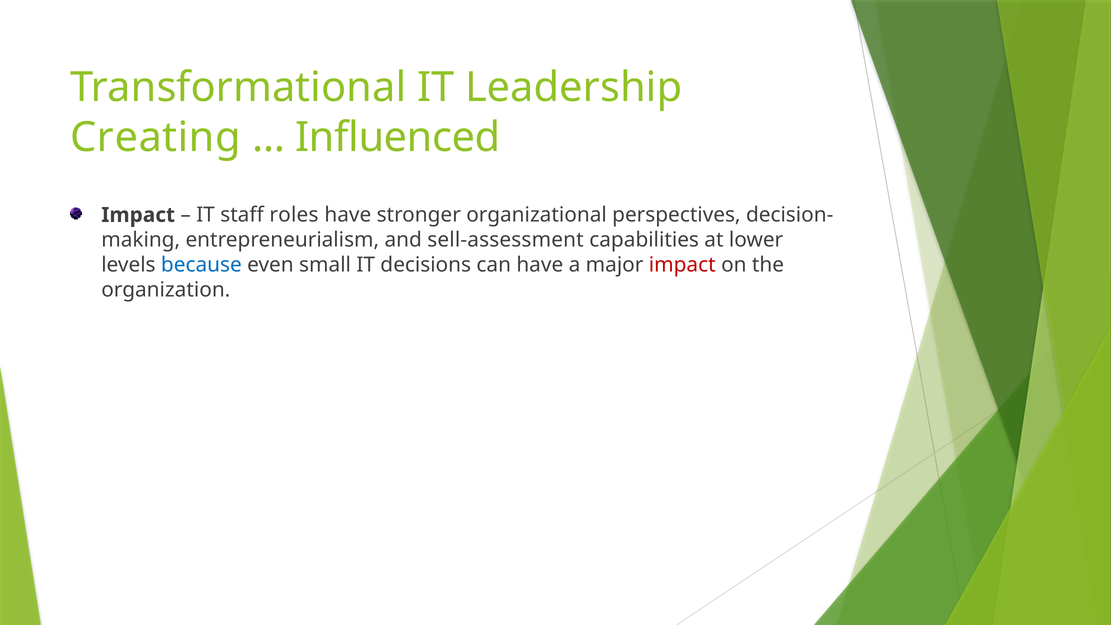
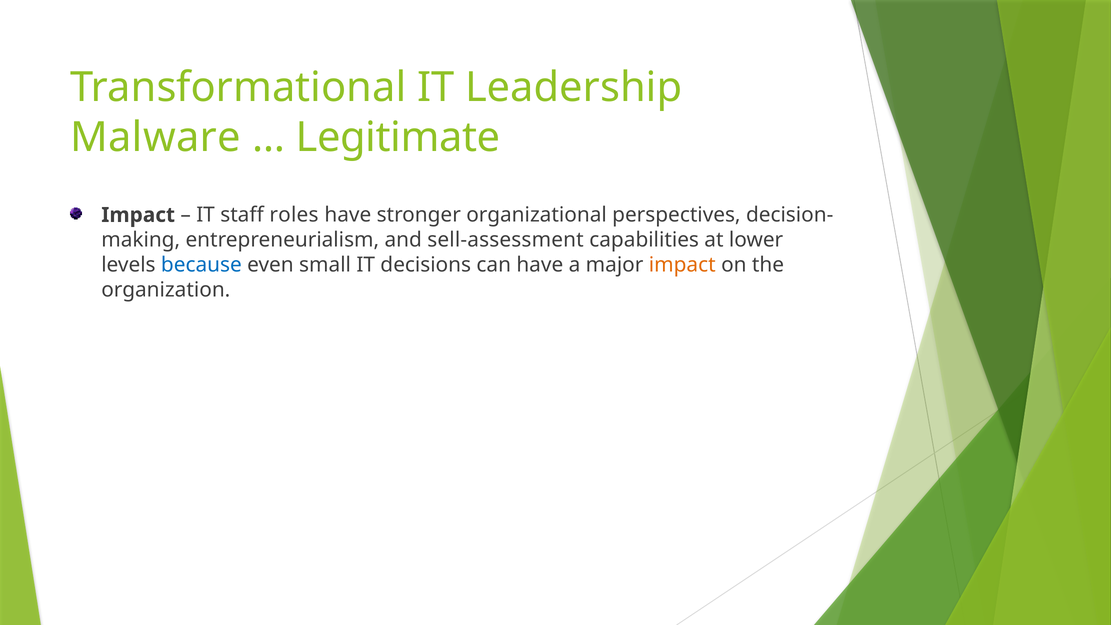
Creating: Creating -> Malware
Influenced: Influenced -> Legitimate
impact at (682, 265) colour: red -> orange
